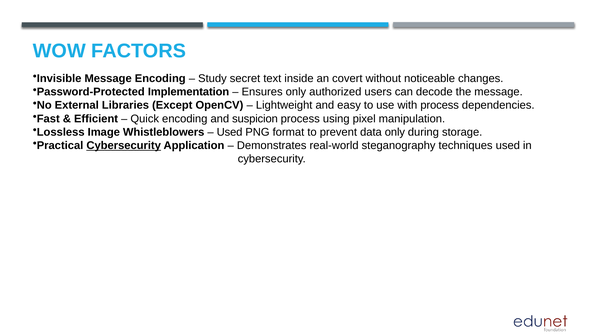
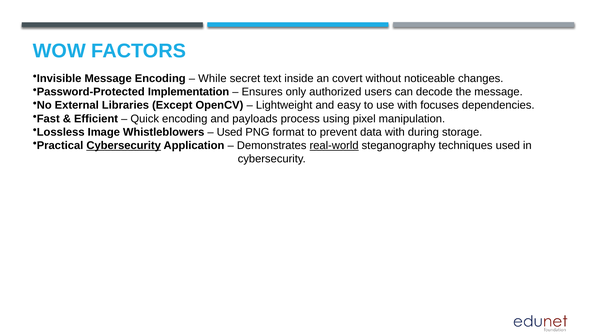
Study: Study -> While
with process: process -> focuses
suspicion: suspicion -> payloads
data only: only -> with
real-world underline: none -> present
